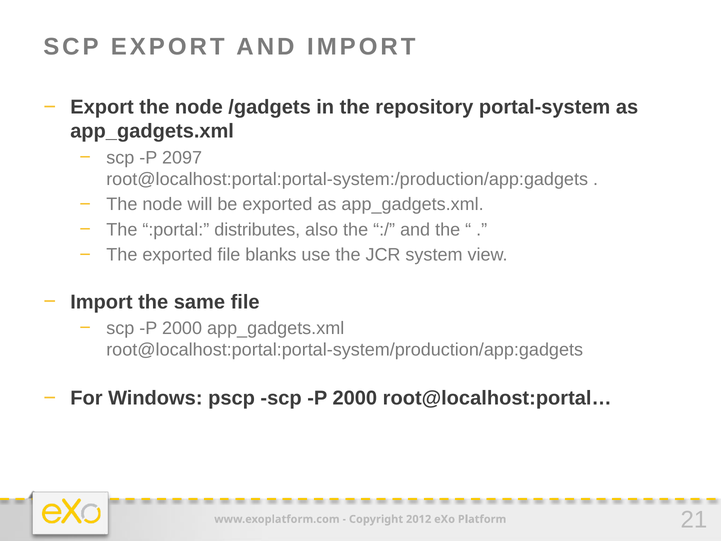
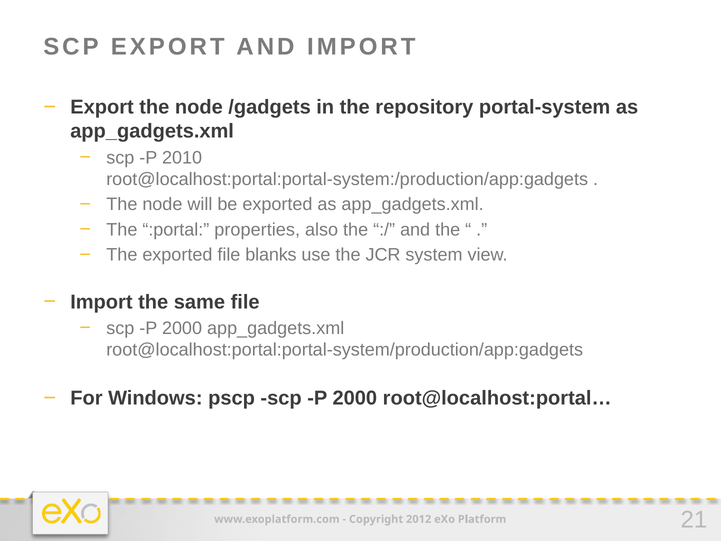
2097: 2097 -> 2010
distributes: distributes -> properties
